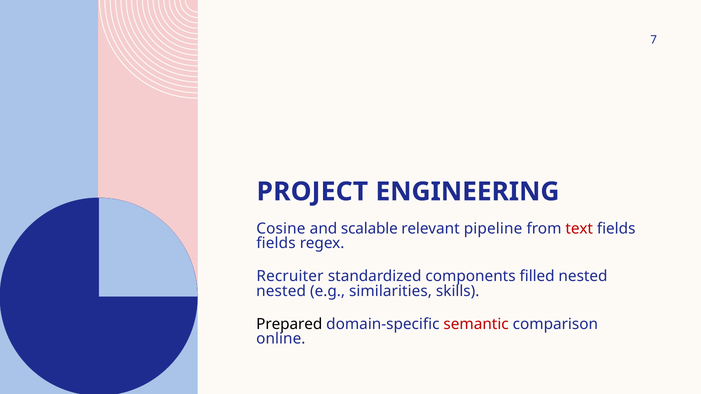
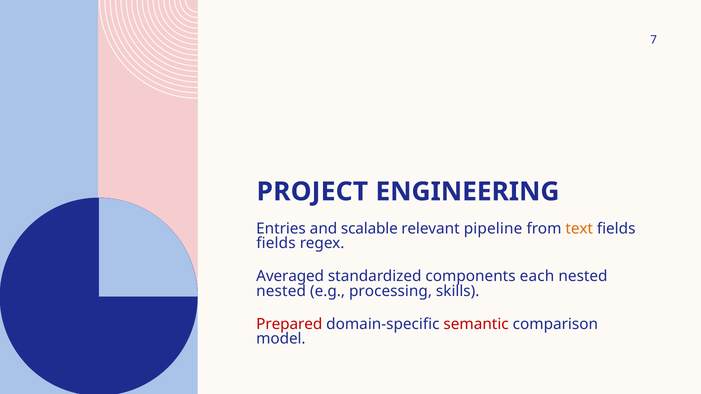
Cosine: Cosine -> Entries
text colour: red -> orange
Recruiter: Recruiter -> Averaged
filled: filled -> each
similarities: similarities -> processing
Prepared colour: black -> red
online: online -> model
